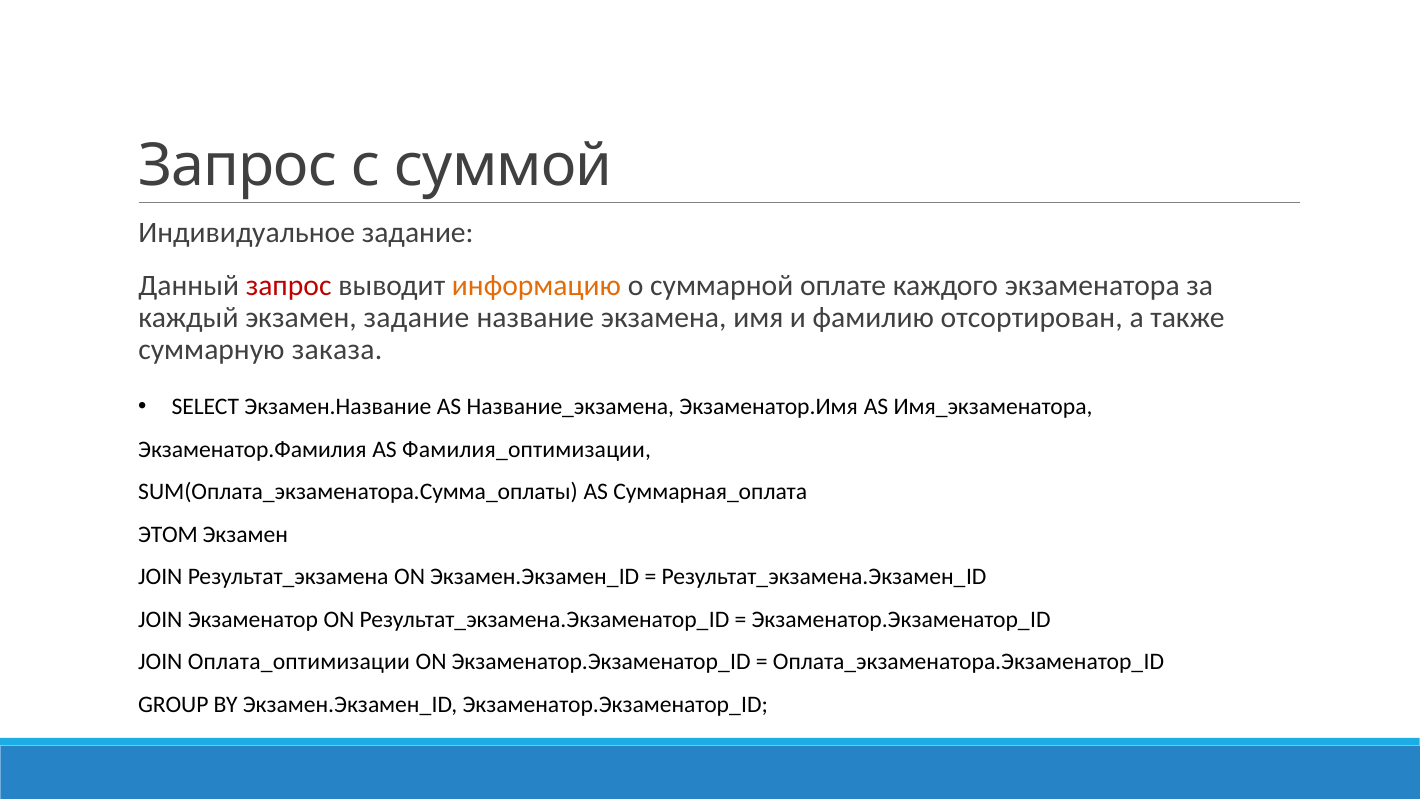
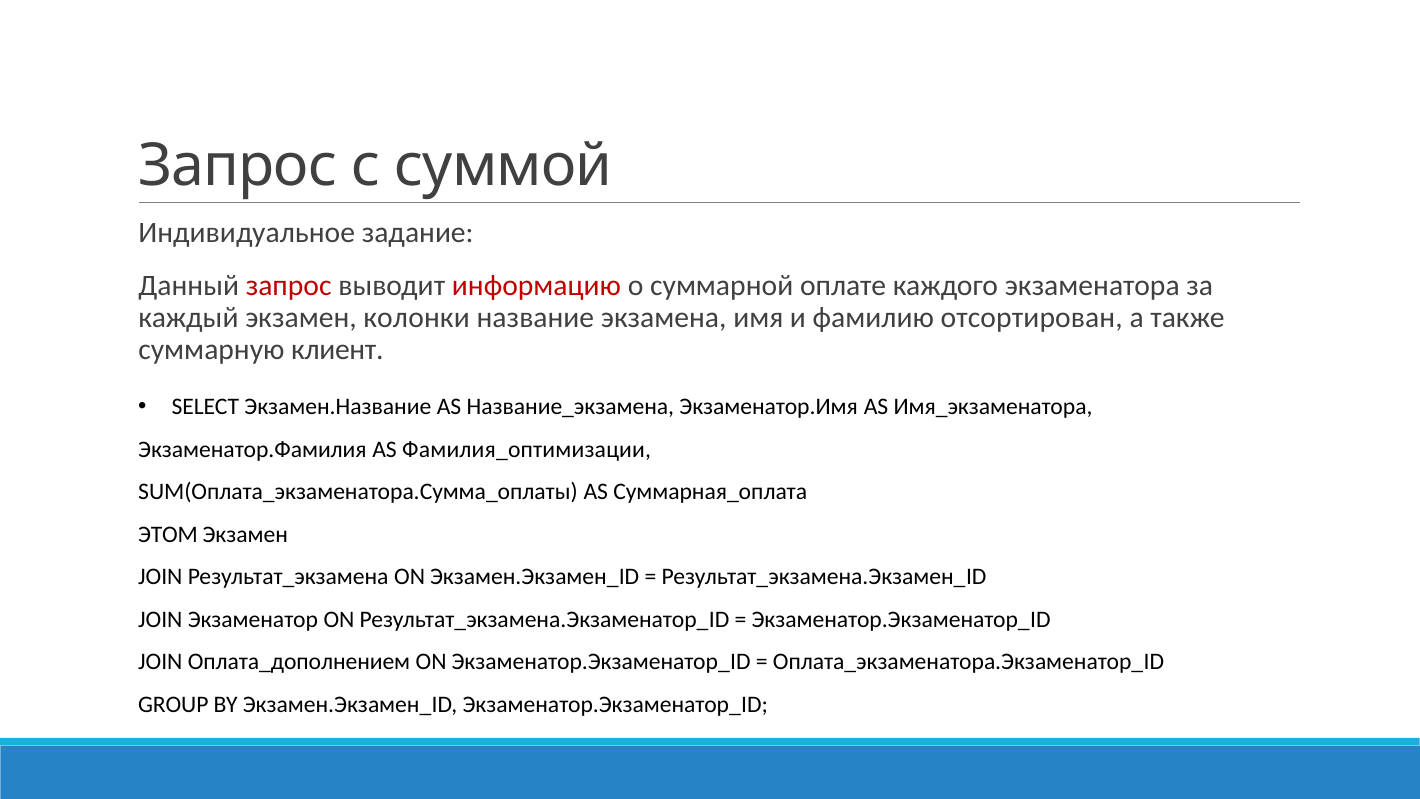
информацию colour: orange -> red
экзамен задание: задание -> колонки
заказа: заказа -> клиент
Оплата_оптимизации: Оплата_оптимизации -> Оплата_дополнением
